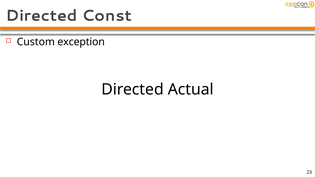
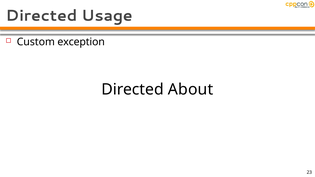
Const: Const -> Usage
Actual: Actual -> About
